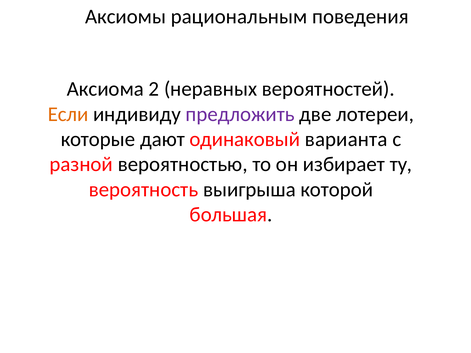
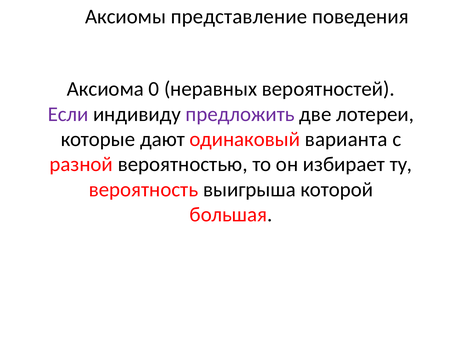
рациональным: рациональным -> представление
2: 2 -> 0
Если colour: orange -> purple
